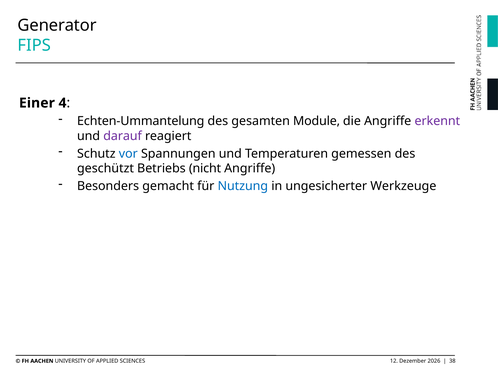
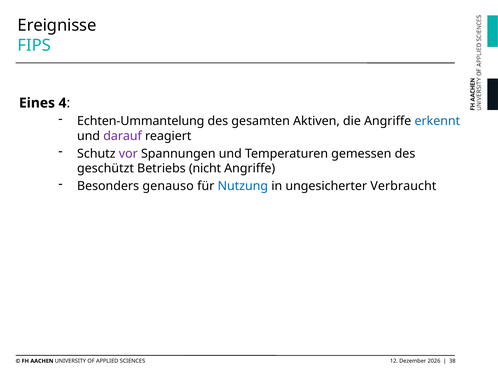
Generator: Generator -> Ereignisse
Einer: Einer -> Eines
Module: Module -> Aktiven
erkennt colour: purple -> blue
vor colour: blue -> purple
gemacht: gemacht -> genauso
Werkzeuge: Werkzeuge -> Verbraucht
